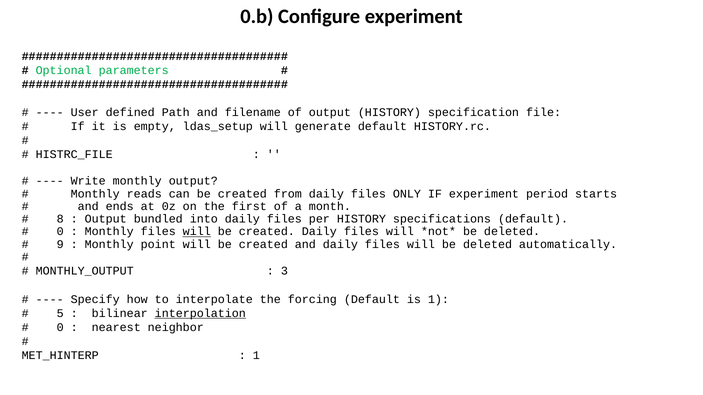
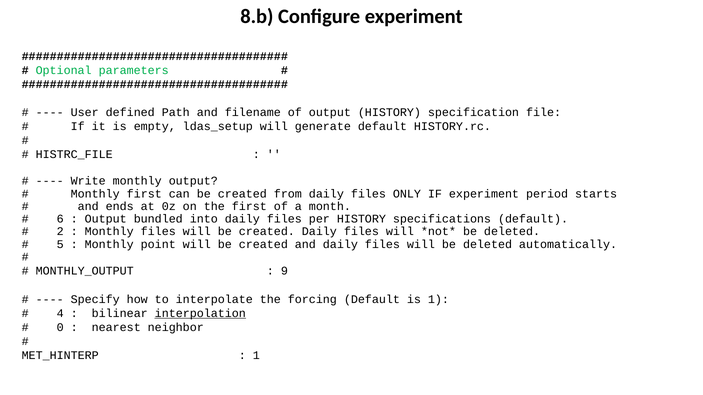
0.b: 0.b -> 8.b
Monthly reads: reads -> first
8: 8 -> 6
0 at (60, 232): 0 -> 2
will at (197, 232) underline: present -> none
9: 9 -> 5
3: 3 -> 9
5: 5 -> 4
